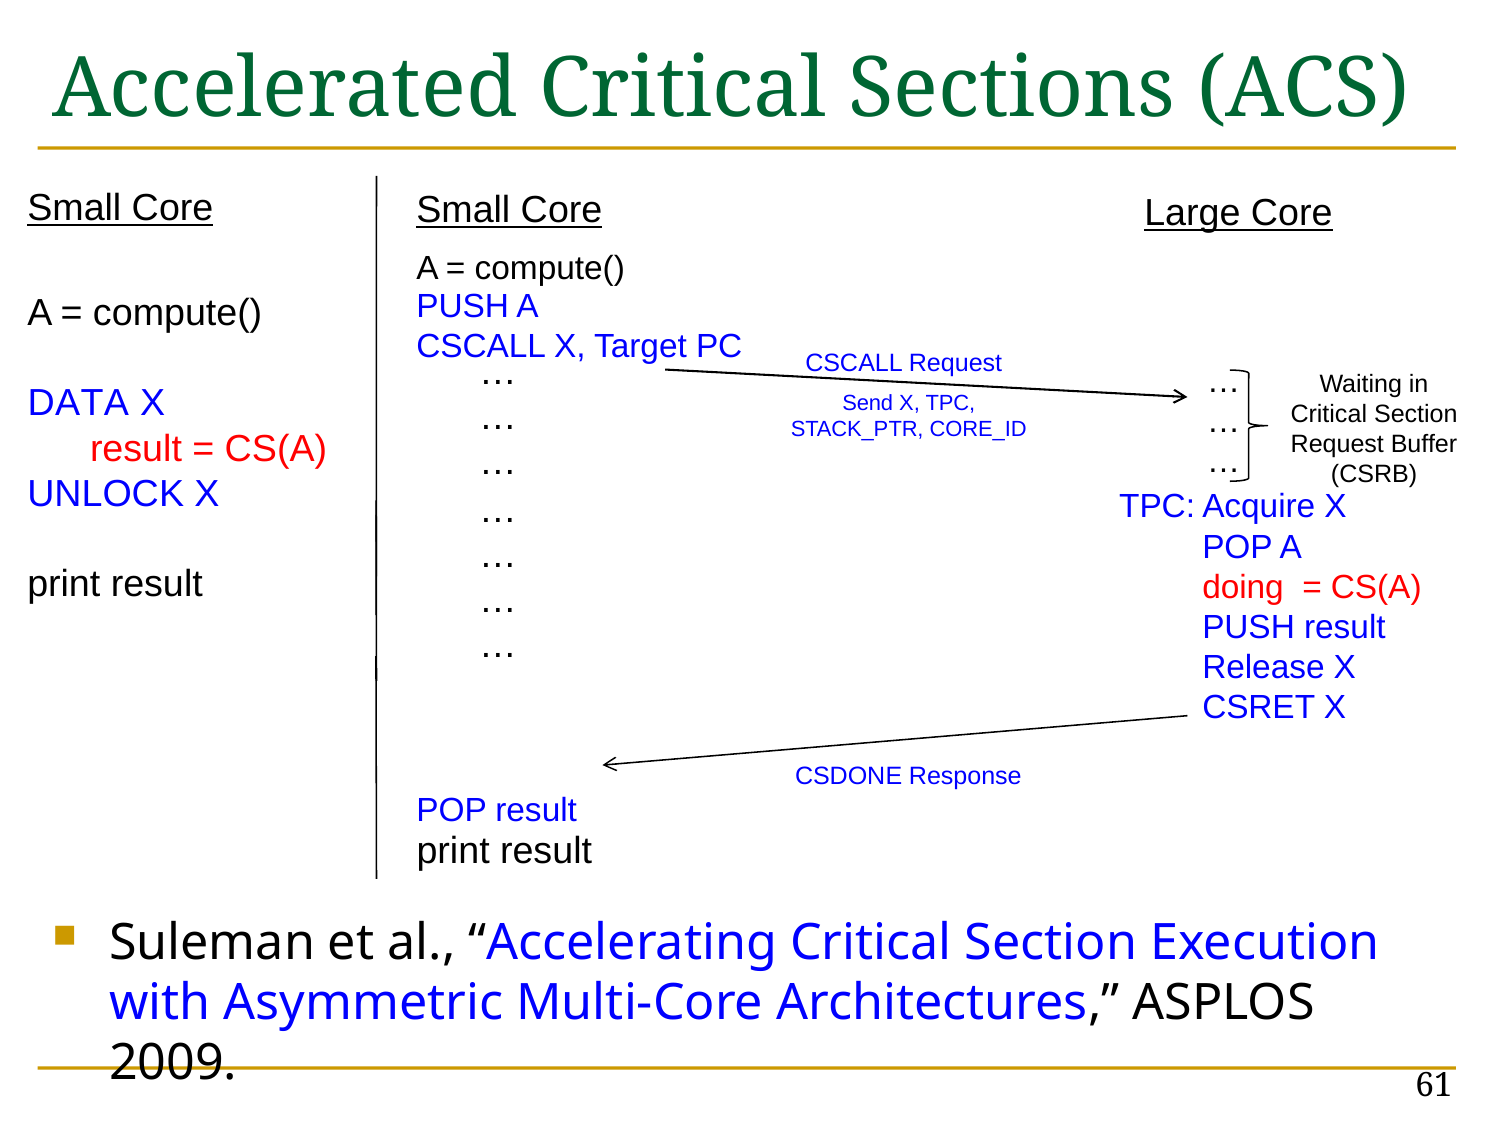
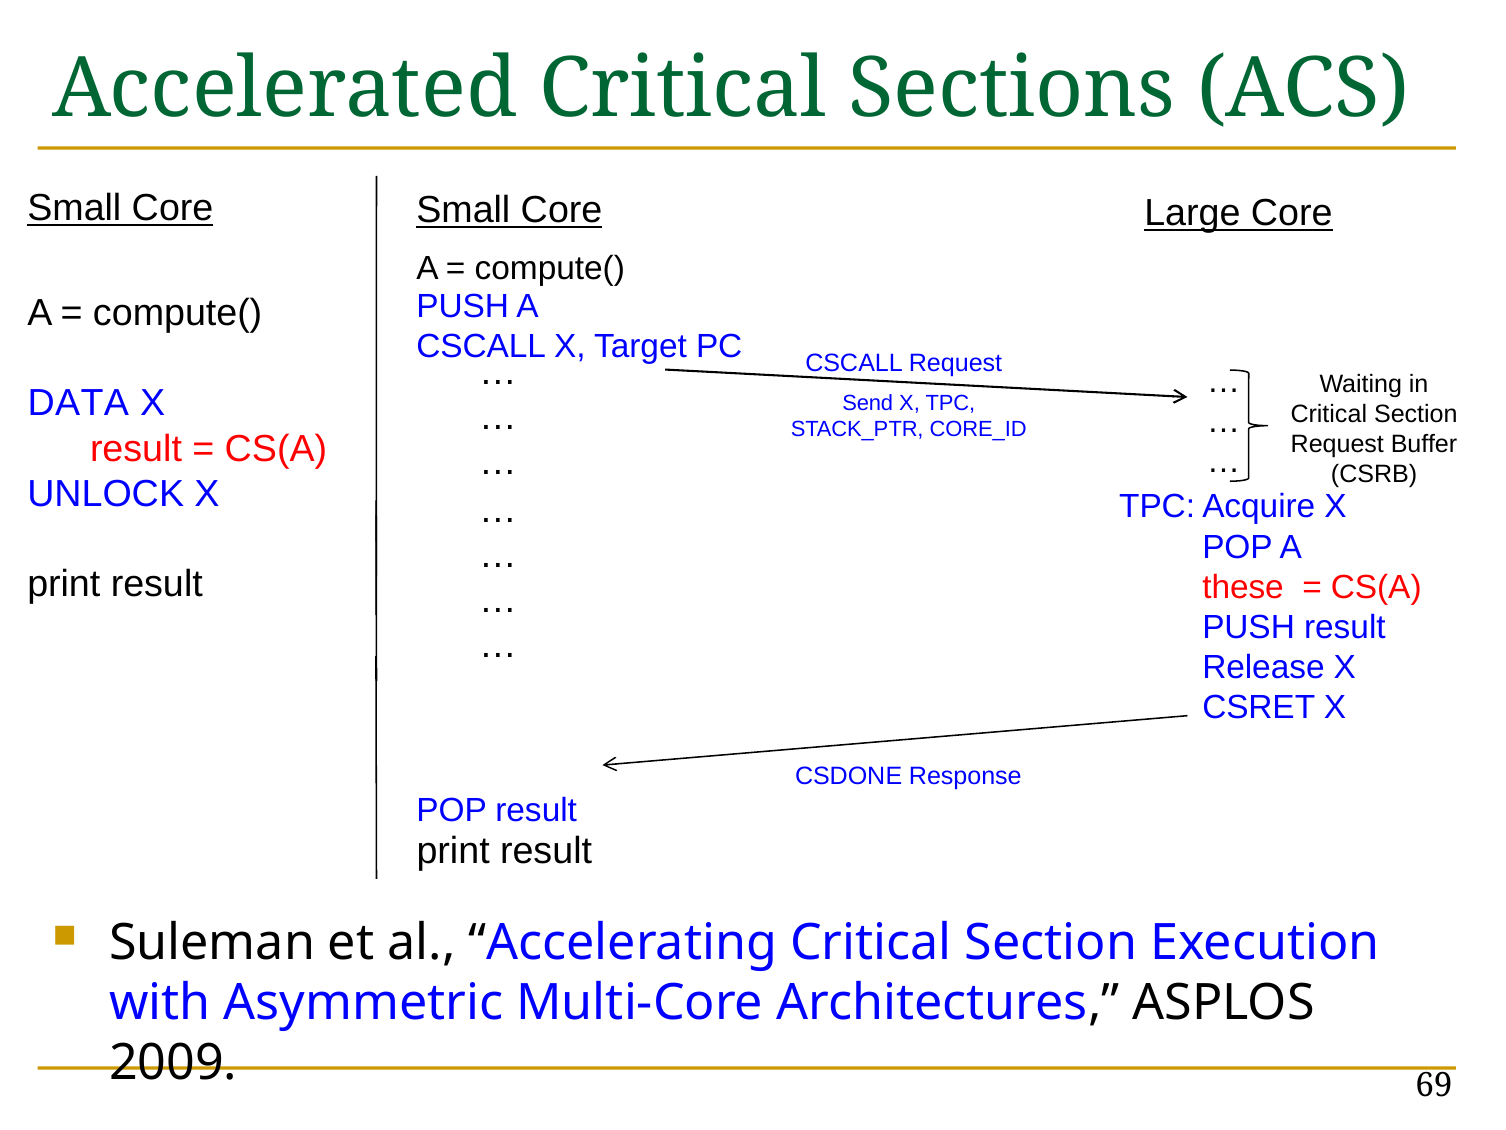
doing: doing -> these
61: 61 -> 69
